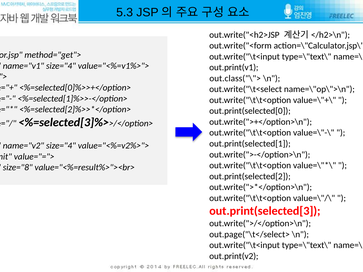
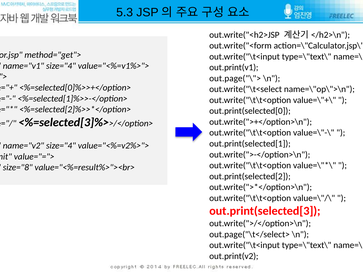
out.class("\">: out.class("\"> -> out.page("\">
